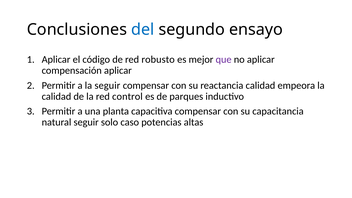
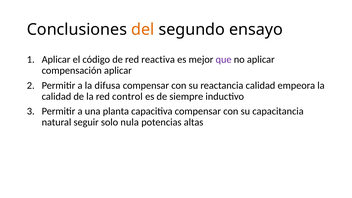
del colour: blue -> orange
robusto: robusto -> reactiva
la seguir: seguir -> difusa
parques: parques -> siempre
caso: caso -> nula
